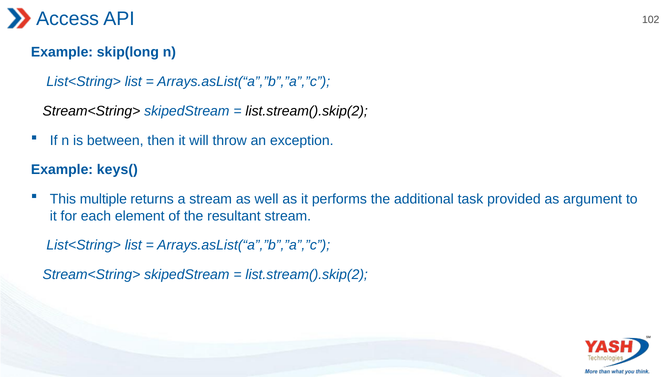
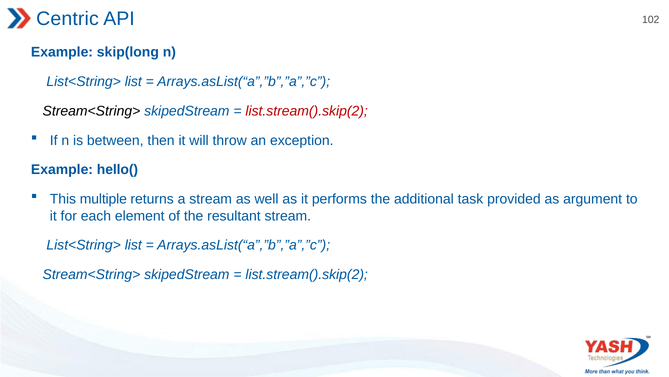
Access: Access -> Centric
list.stream().skip(2 at (307, 111) colour: black -> red
keys(: keys( -> hello(
